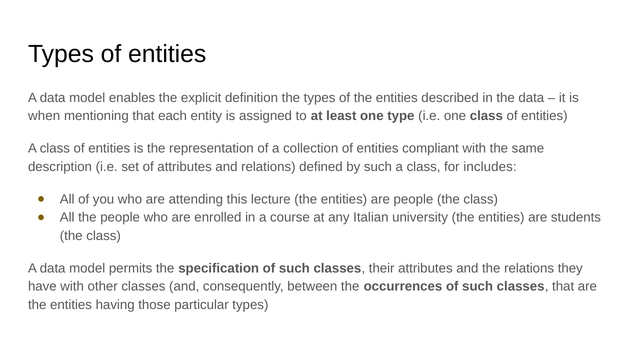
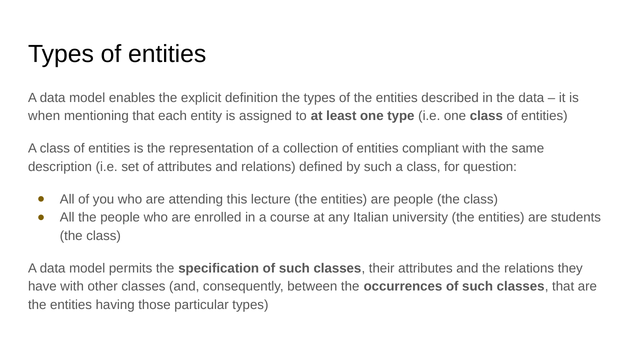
includes: includes -> question
